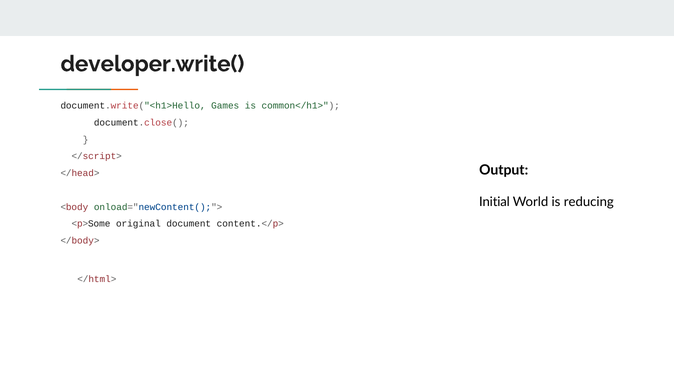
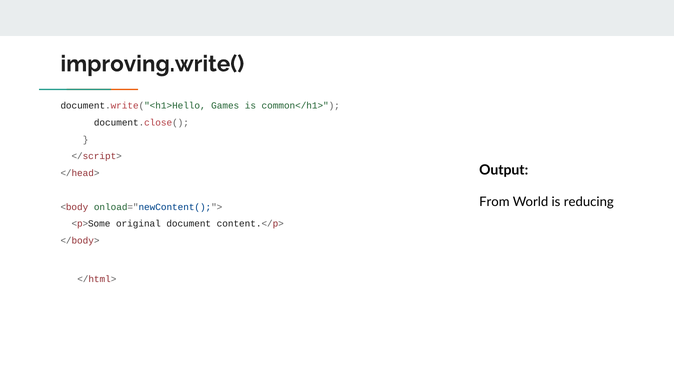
developer.write(: developer.write( -> improving.write(
Initial: Initial -> From
